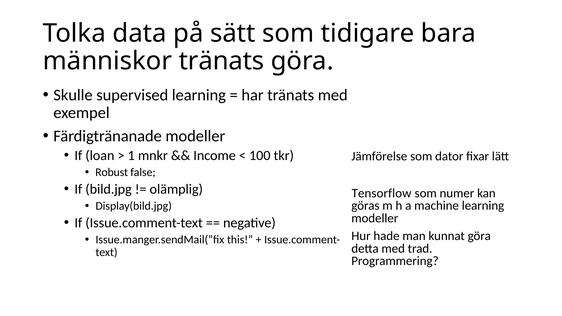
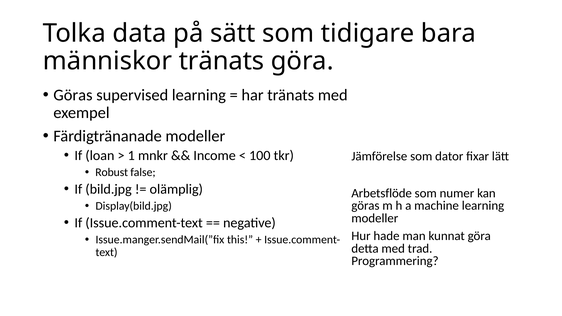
Skulle at (73, 95): Skulle -> Göras
Tensorflow: Tensorflow -> Arbetsflöde
